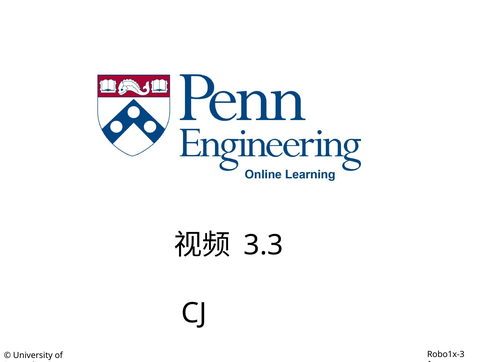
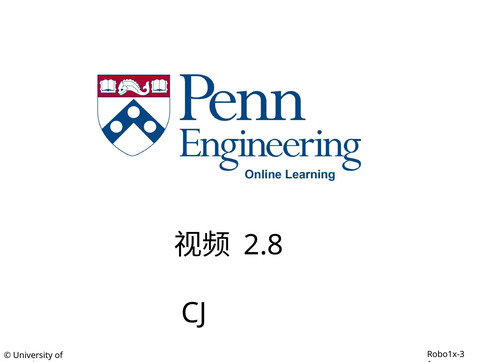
3.3: 3.3 -> 2.8
